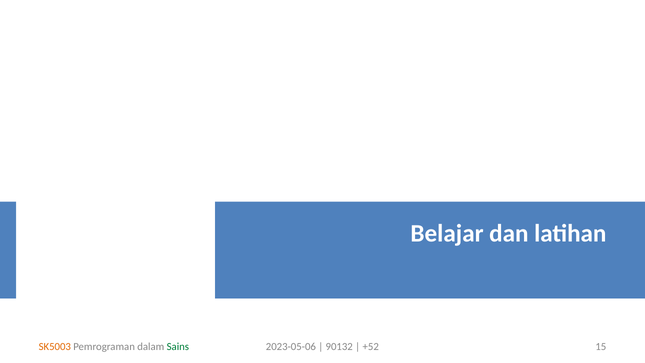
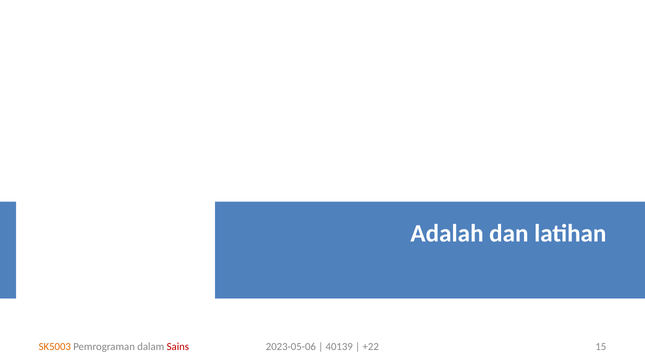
Belajar: Belajar -> Adalah
Sains colour: green -> red
90132: 90132 -> 40139
+52: +52 -> +22
